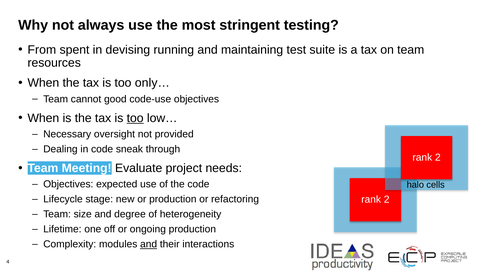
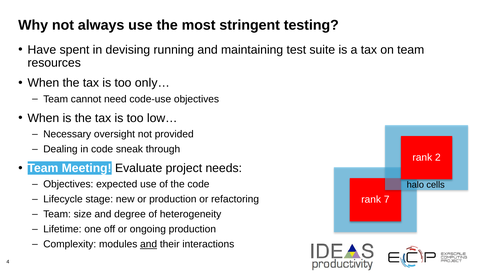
From: From -> Have
good: good -> need
too at (135, 118) underline: present -> none
2 at (387, 200): 2 -> 7
